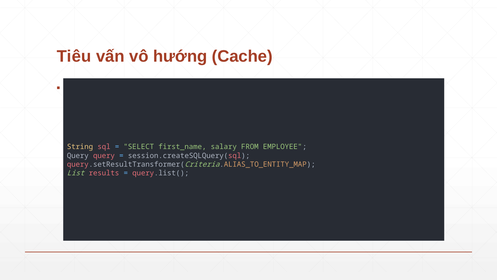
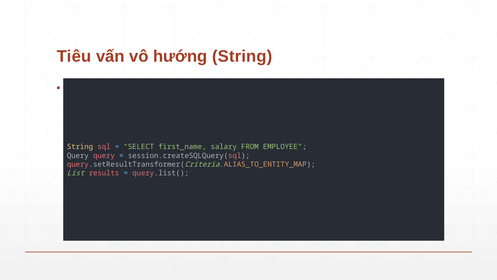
vấn vô hướng Cache: Cache -> String
